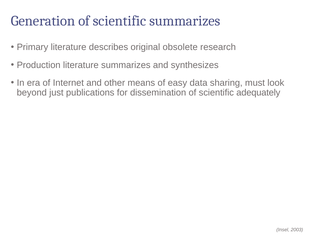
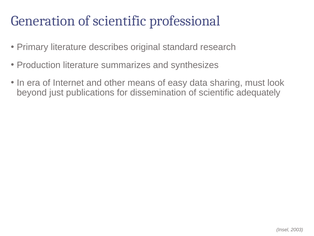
scientific summarizes: summarizes -> professional
obsolete: obsolete -> standard
